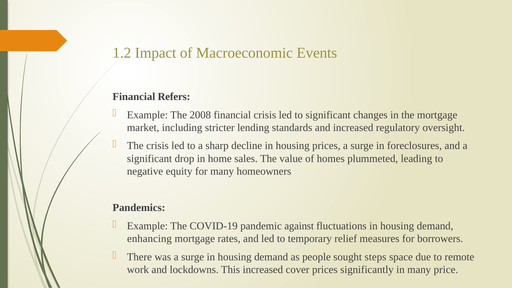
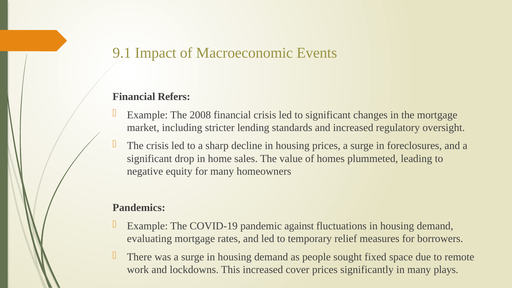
1.2: 1.2 -> 9.1
enhancing: enhancing -> evaluating
steps: steps -> fixed
price: price -> plays
